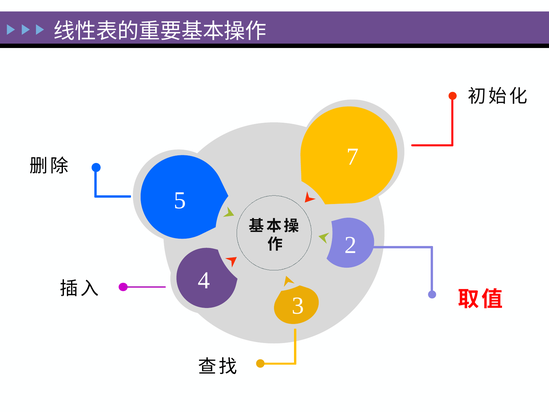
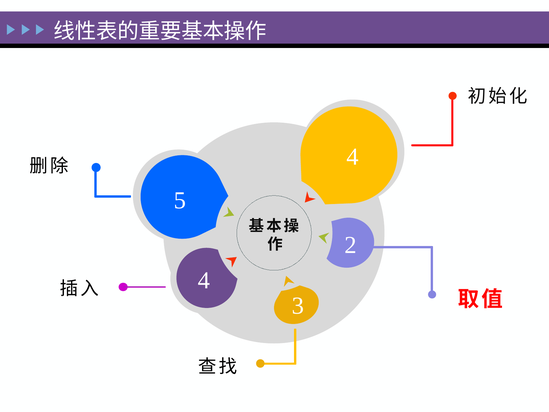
7 at (353, 157): 7 -> 4
